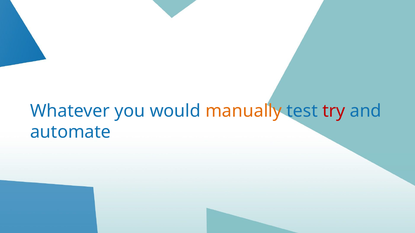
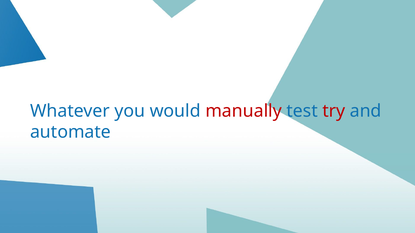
manually colour: orange -> red
